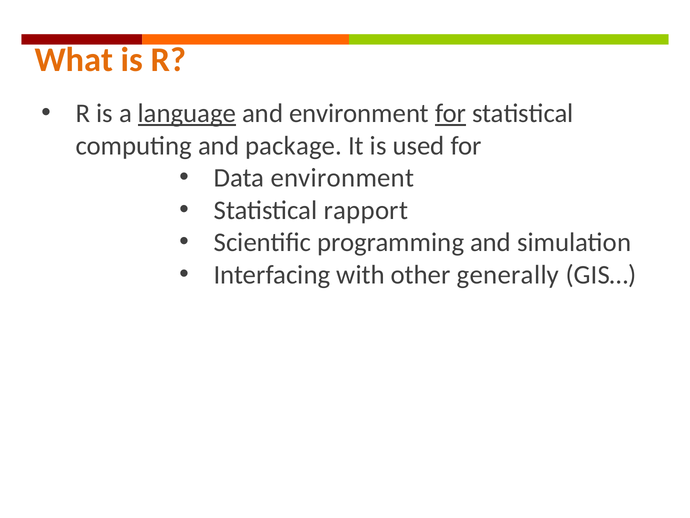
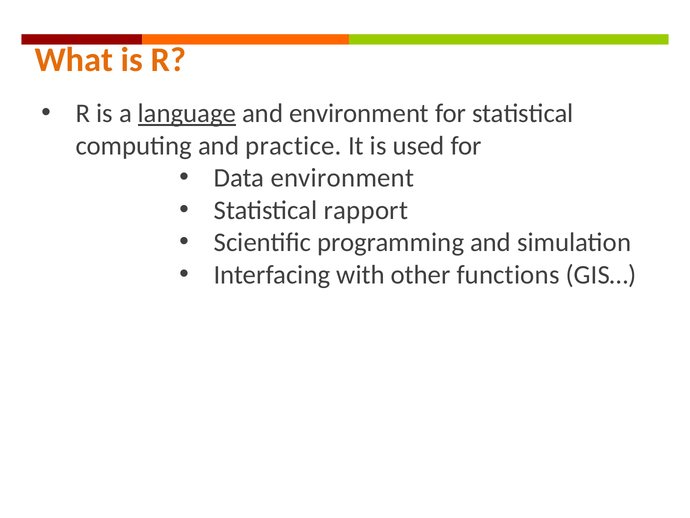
for at (451, 113) underline: present -> none
package: package -> practice
generally: generally -> functions
